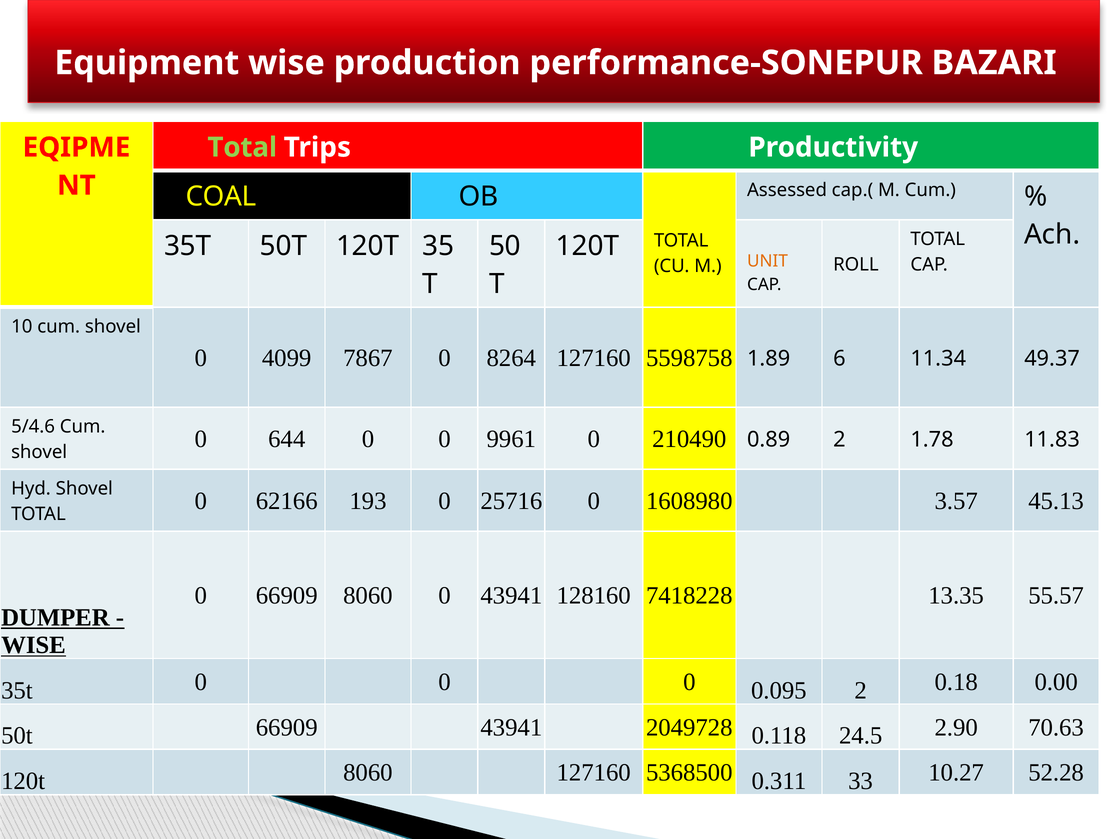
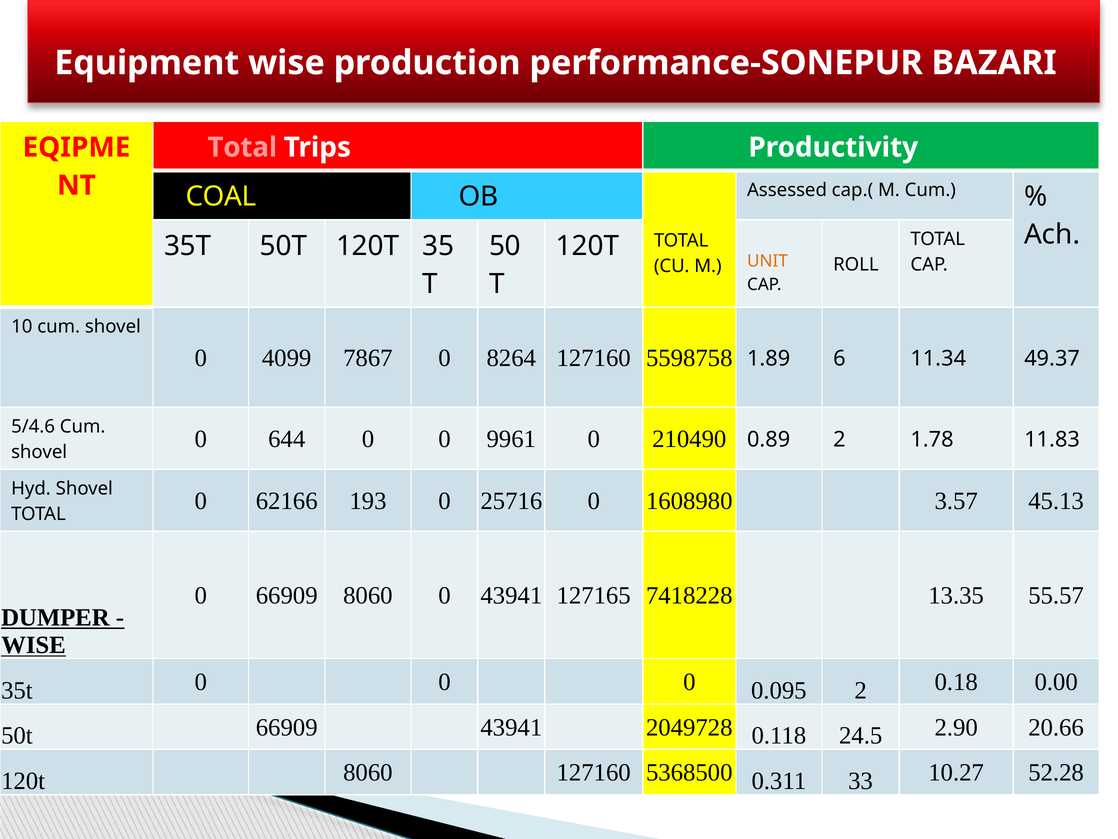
Total at (242, 147) colour: light green -> pink
128160: 128160 -> 127165
70.63: 70.63 -> 20.66
